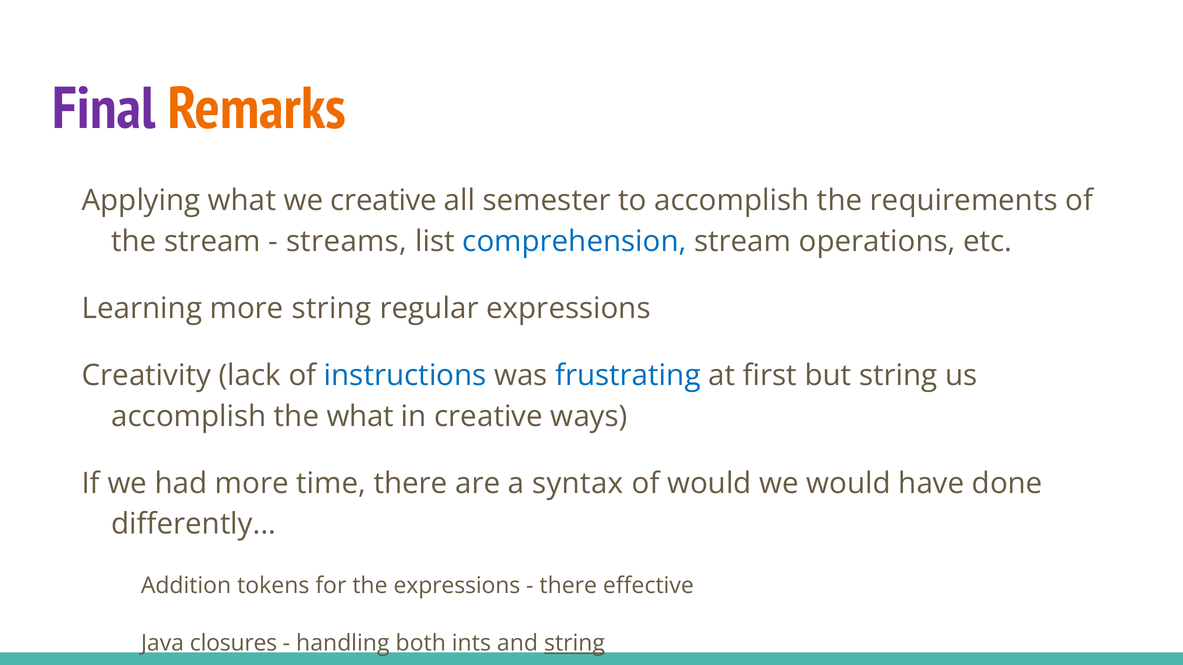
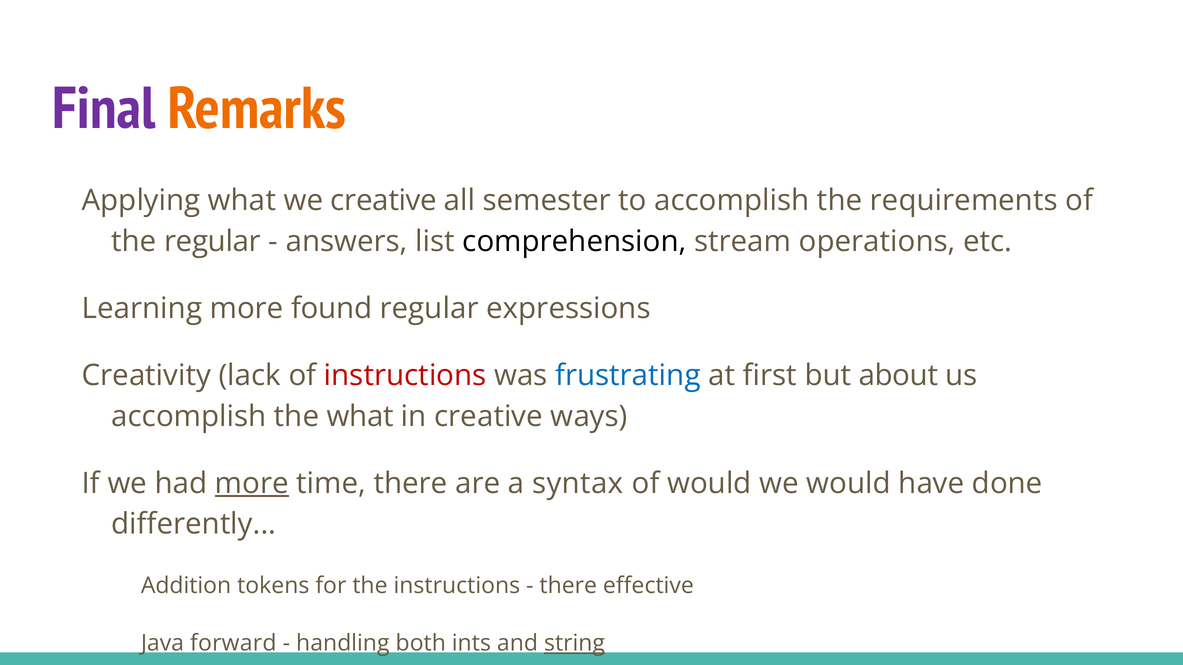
the stream: stream -> regular
streams: streams -> answers
comprehension colour: blue -> black
more string: string -> found
instructions at (405, 376) colour: blue -> red
but string: string -> about
more at (252, 484) underline: none -> present
the expressions: expressions -> instructions
closures: closures -> forward
